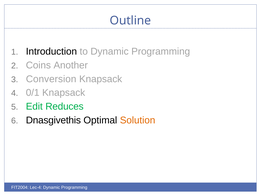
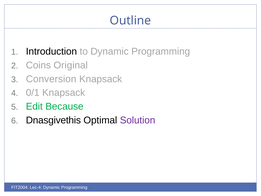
Another: Another -> Original
Reduces: Reduces -> Because
Solution colour: orange -> purple
